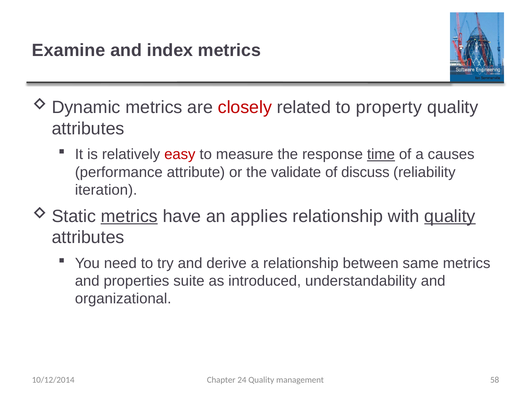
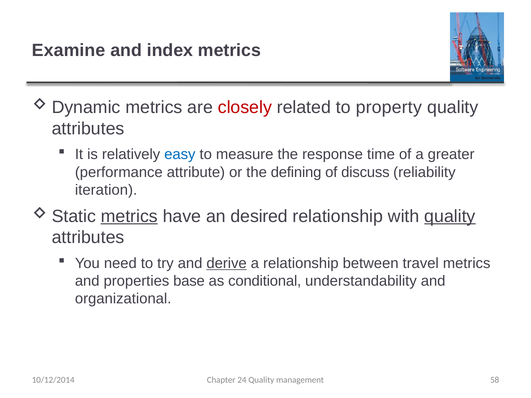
easy colour: red -> blue
time underline: present -> none
causes: causes -> greater
validate: validate -> defining
applies: applies -> desired
derive underline: none -> present
same: same -> travel
suite: suite -> base
introduced: introduced -> conditional
